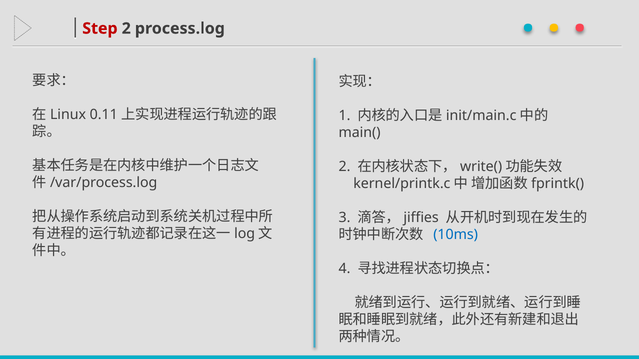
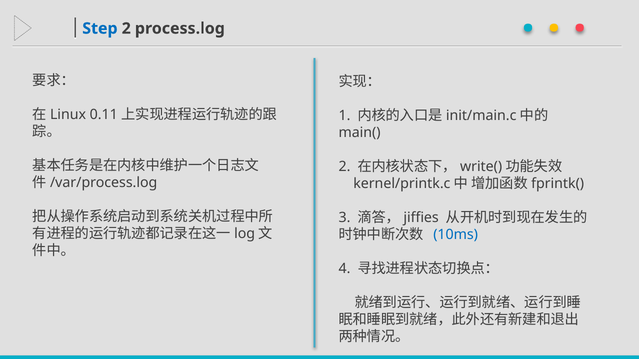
Step colour: red -> blue
